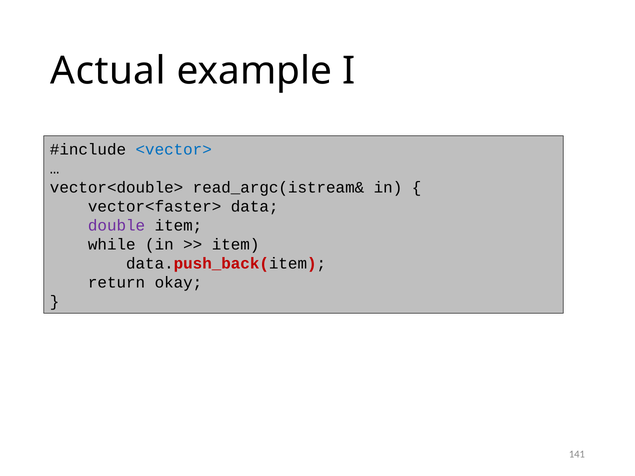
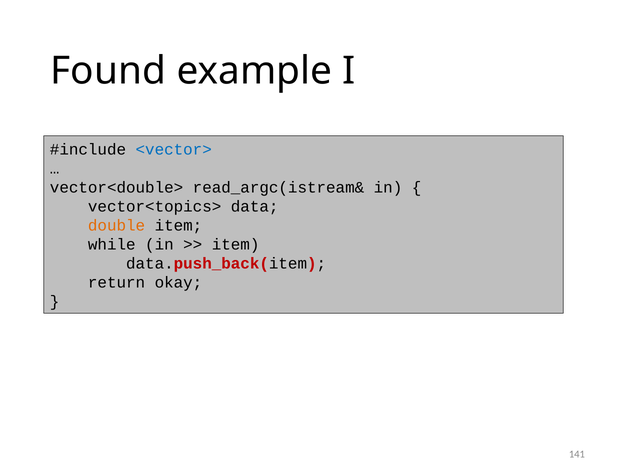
Actual: Actual -> Found
vector<faster>: vector<faster> -> vector<topics>
double colour: purple -> orange
